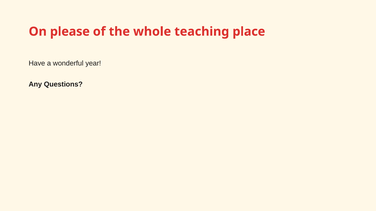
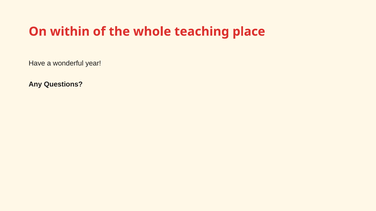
please: please -> within
